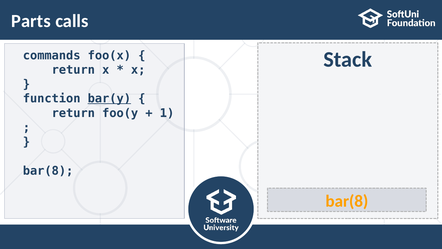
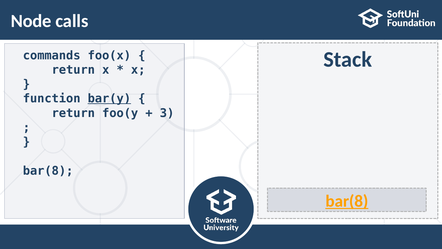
Parts: Parts -> Node
1: 1 -> 3
bar(8 at (347, 201) underline: none -> present
